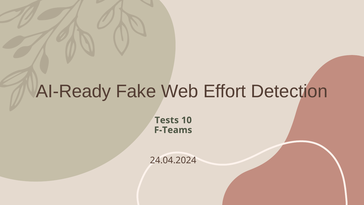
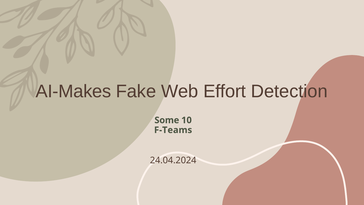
AI-Ready: AI-Ready -> AI-Makes
Tests: Tests -> Some
